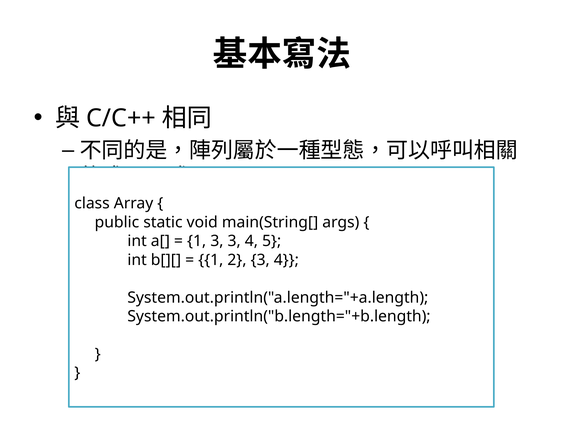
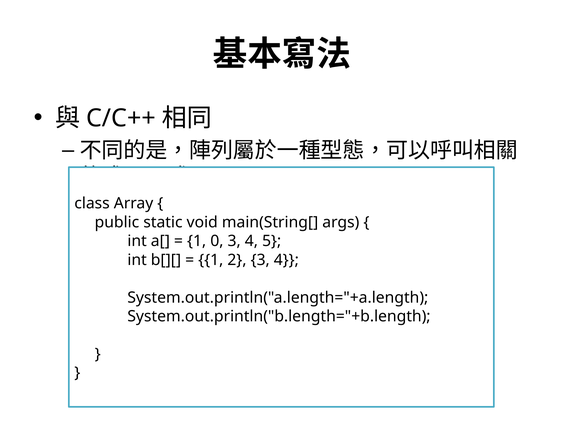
1 3: 3 -> 0
